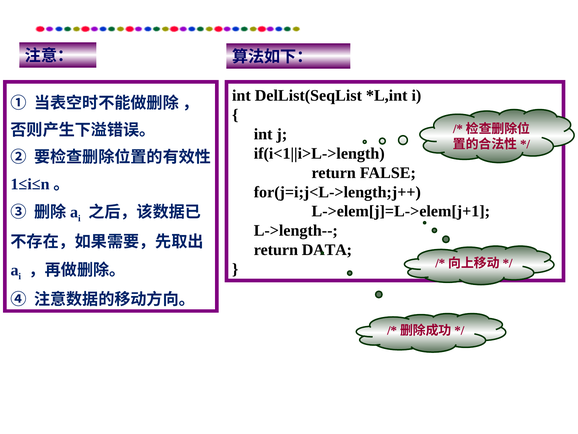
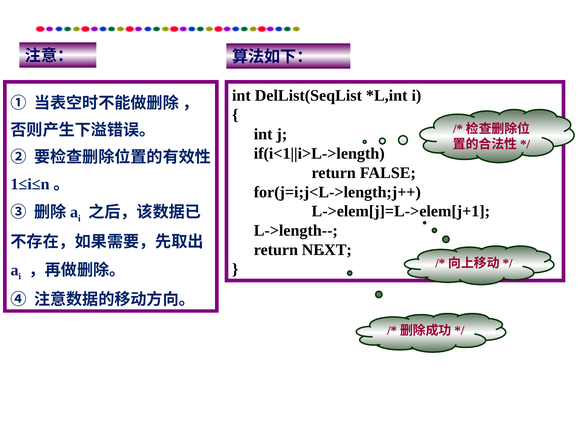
DATA: DATA -> NEXT
